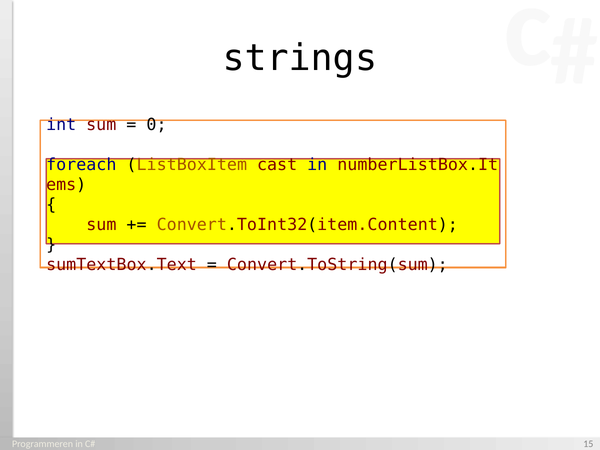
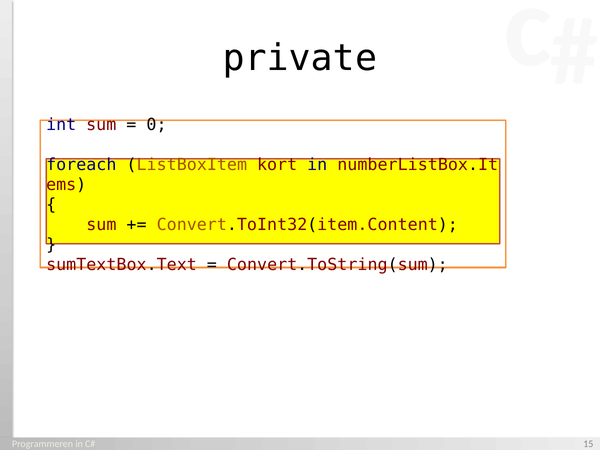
strings: strings -> private
cast: cast -> kort
